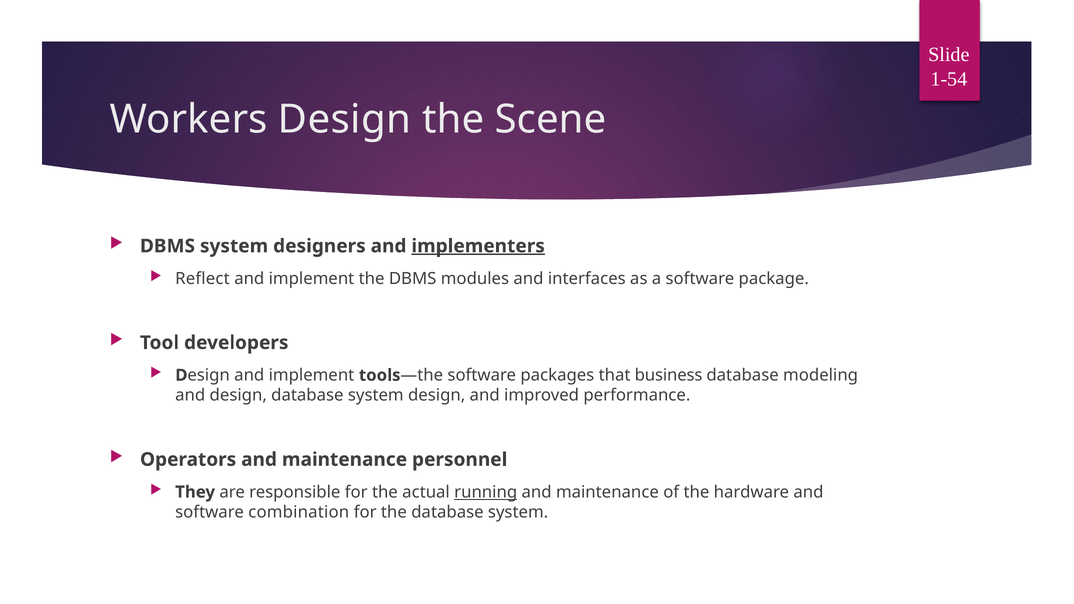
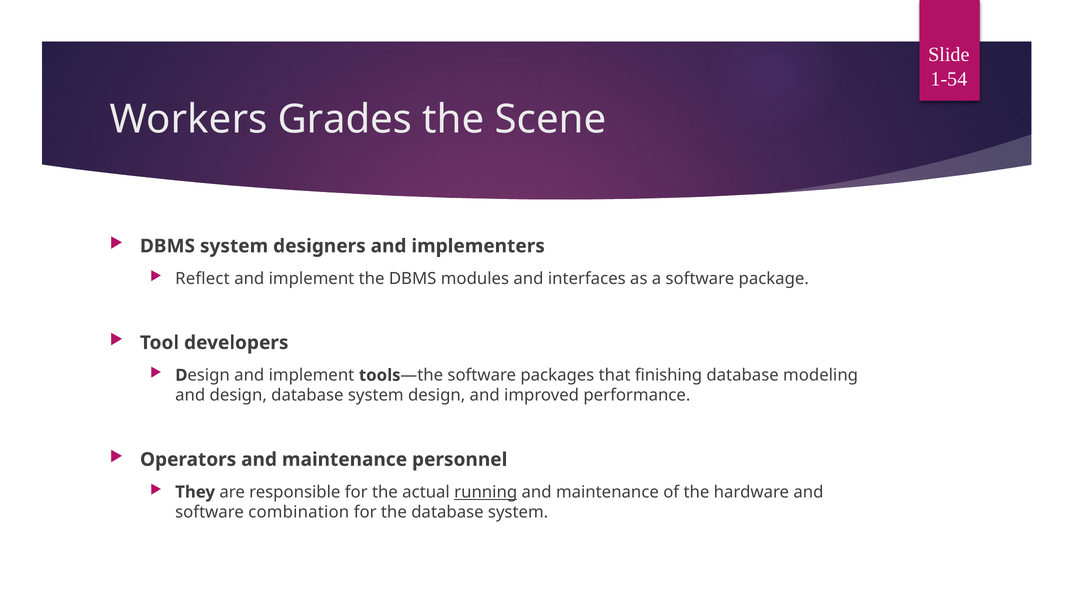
Workers Design: Design -> Grades
implementers underline: present -> none
business: business -> finishing
